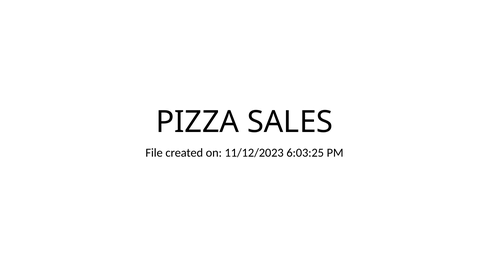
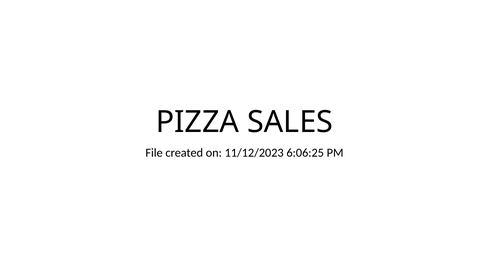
6:03:25: 6:03:25 -> 6:06:25
